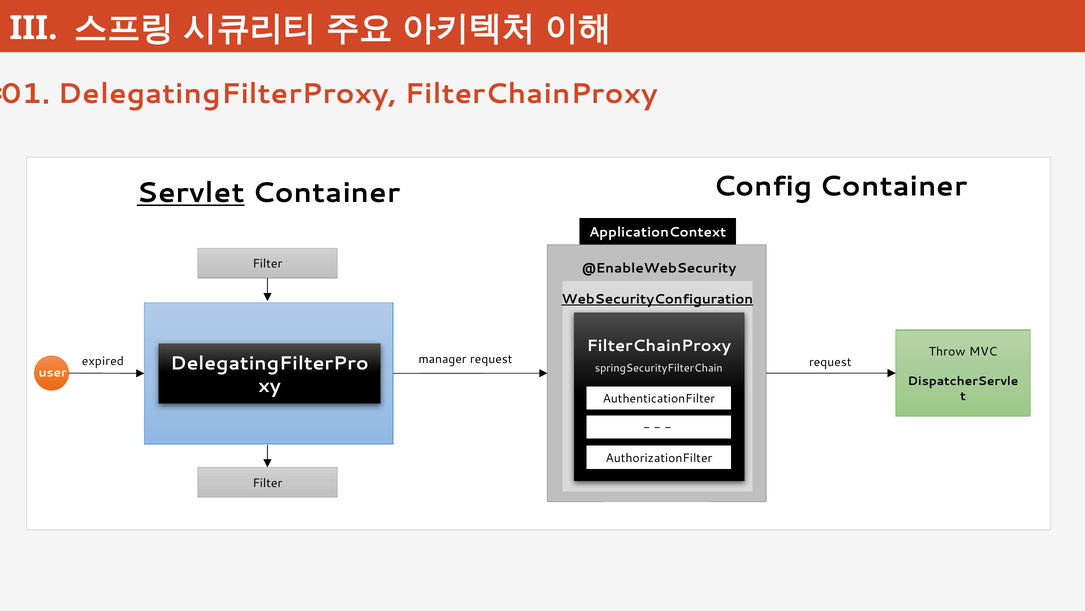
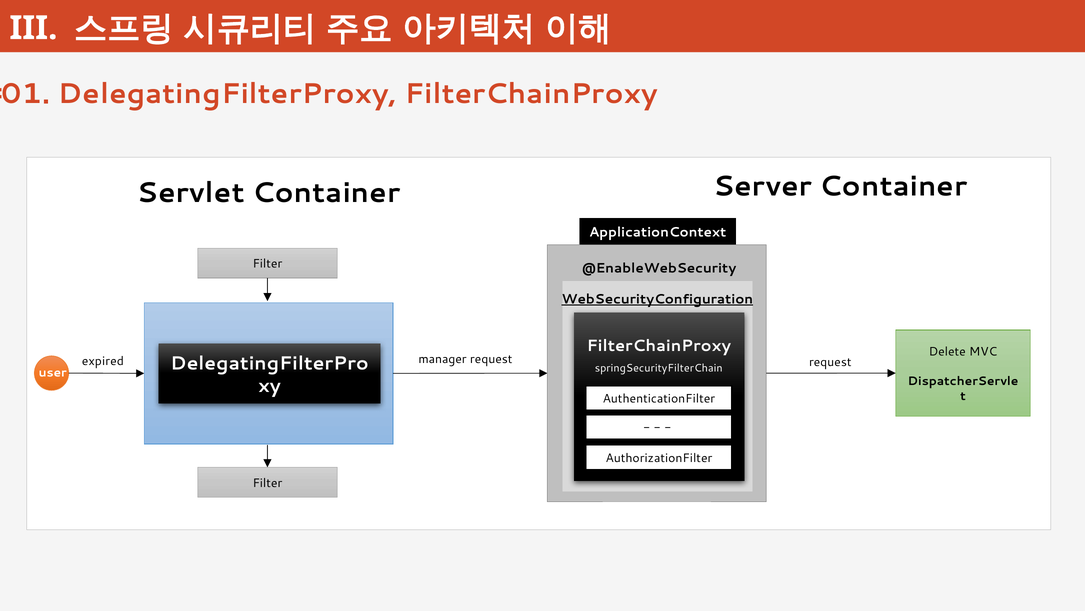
Servlet underline: present -> none
Config: Config -> Server
Throw: Throw -> Delete
